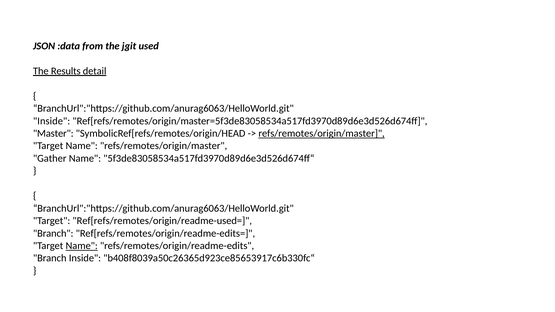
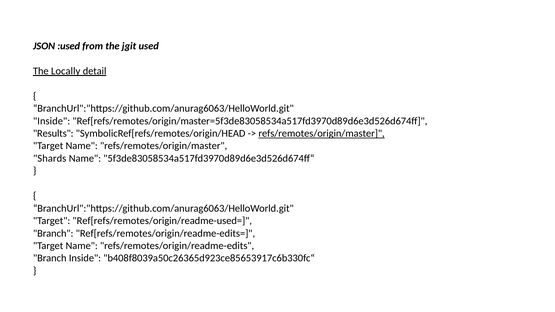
:data: :data -> :used
Results: Results -> Locally
Master: Master -> Results
Gather: Gather -> Shards
Name at (82, 246) underline: present -> none
